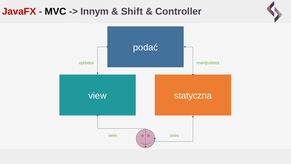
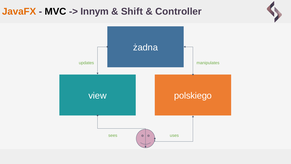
JavaFX colour: red -> orange
podać: podać -> żadna
statyczna: statyczna -> polskiego
